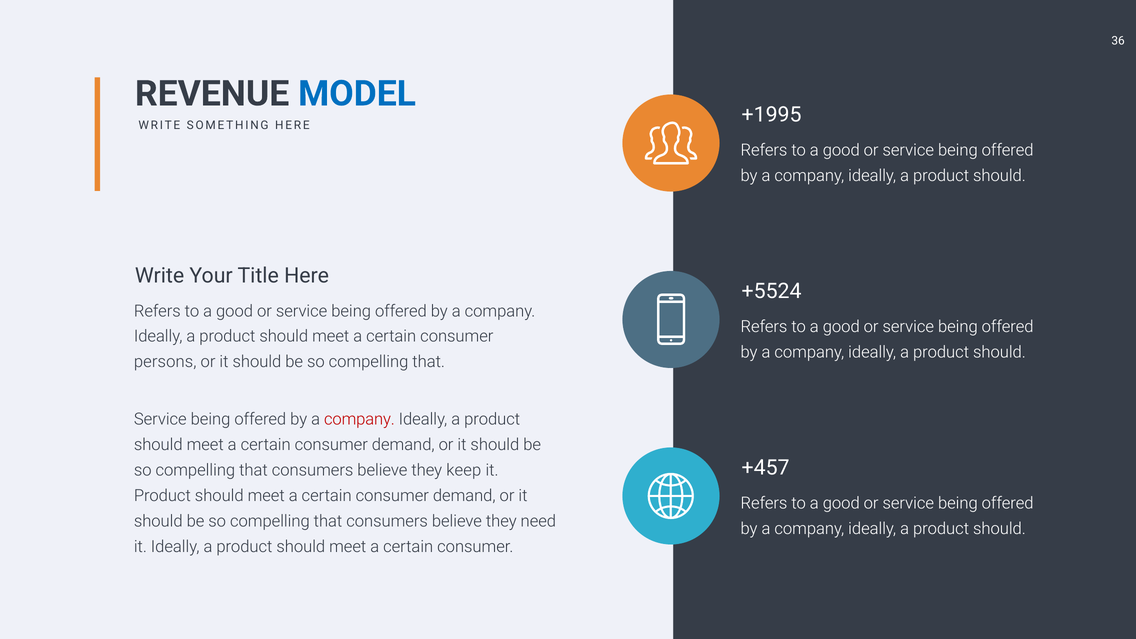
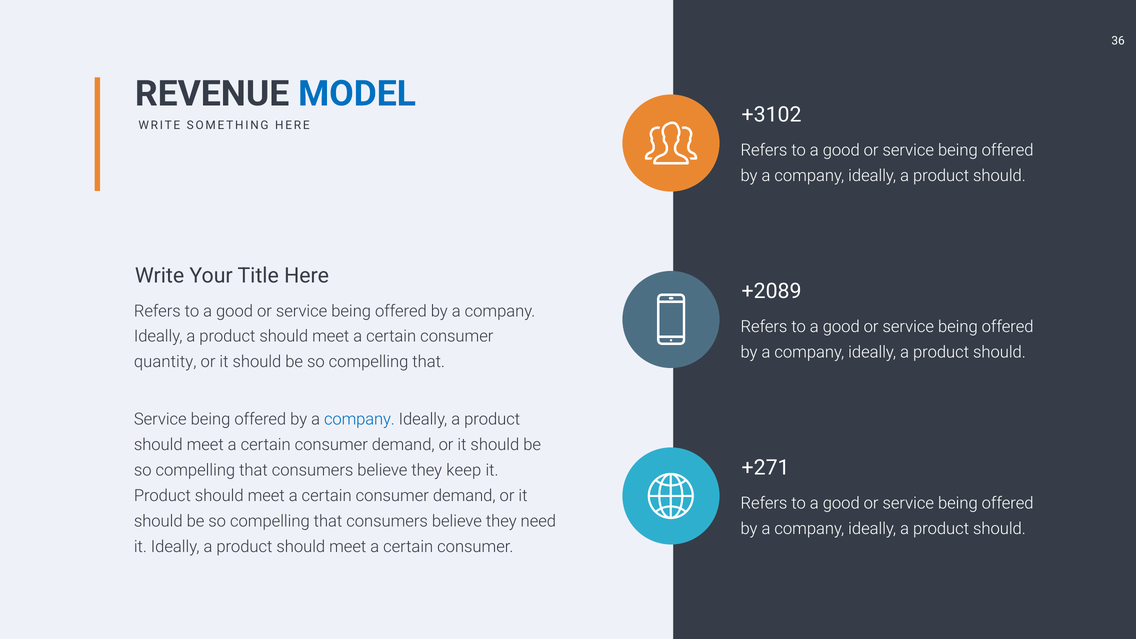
+1995: +1995 -> +3102
+5524: +5524 -> +2089
persons: persons -> quantity
company at (359, 420) colour: red -> blue
+457: +457 -> +271
